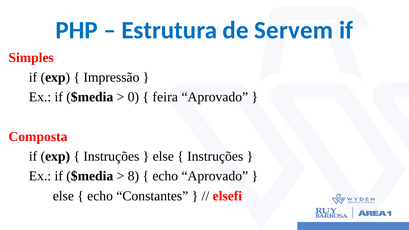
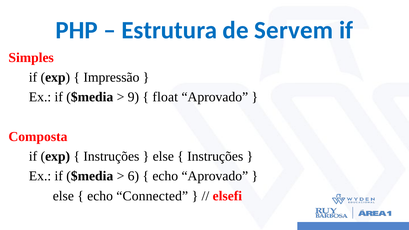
0: 0 -> 9
feira: feira -> float
8: 8 -> 6
Constantes: Constantes -> Connected
